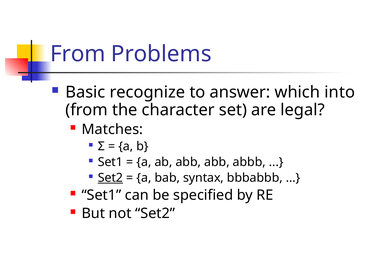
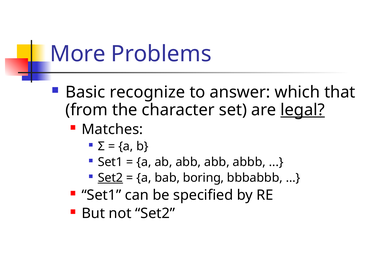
From at (78, 54): From -> More
into: into -> that
legal underline: none -> present
syntax: syntax -> boring
